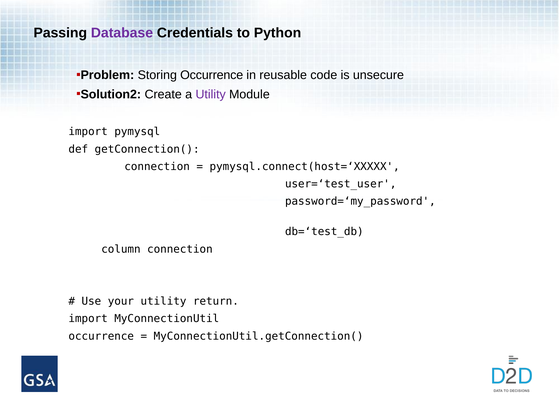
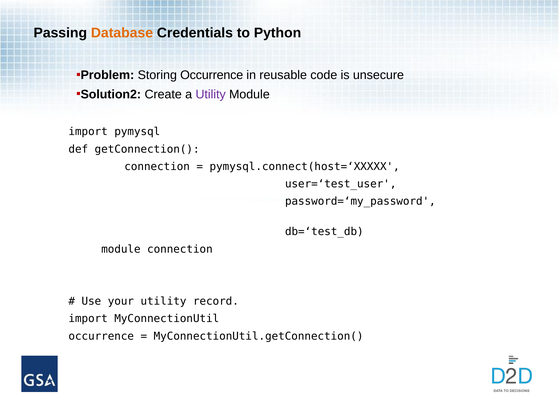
Database colour: purple -> orange
column at (121, 249): column -> module
return: return -> record
